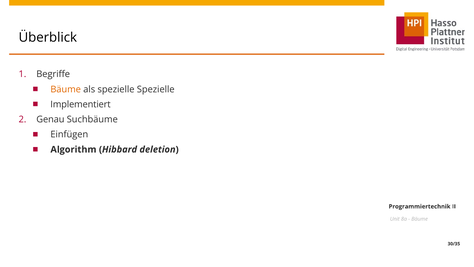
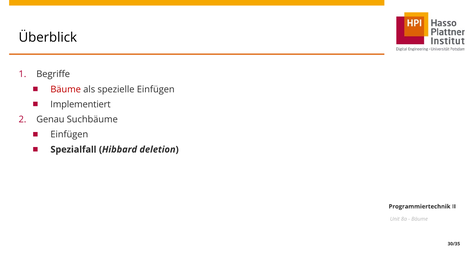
Bäume at (66, 89) colour: orange -> red
spezielle Spezielle: Spezielle -> Einfügen
Algorithm: Algorithm -> Spezialfall
